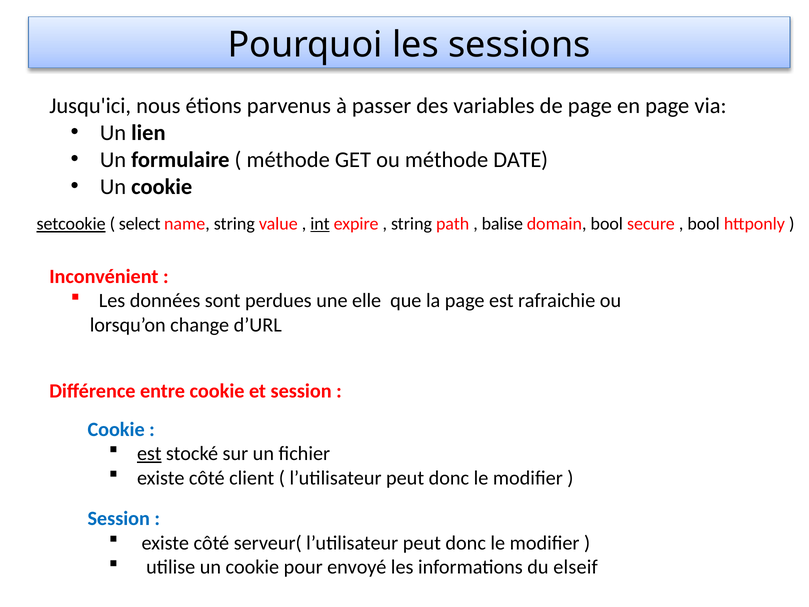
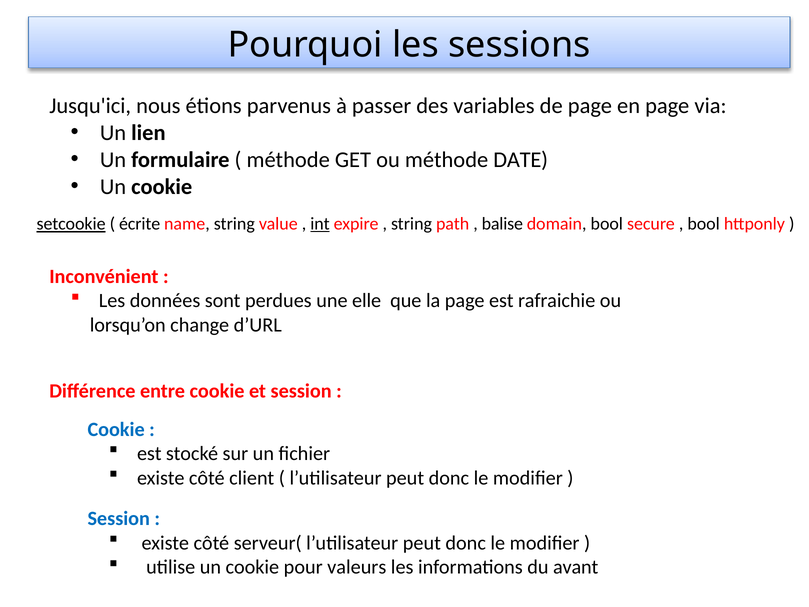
select: select -> écrite
est at (149, 453) underline: present -> none
envoyé: envoyé -> valeurs
elseif: elseif -> avant
